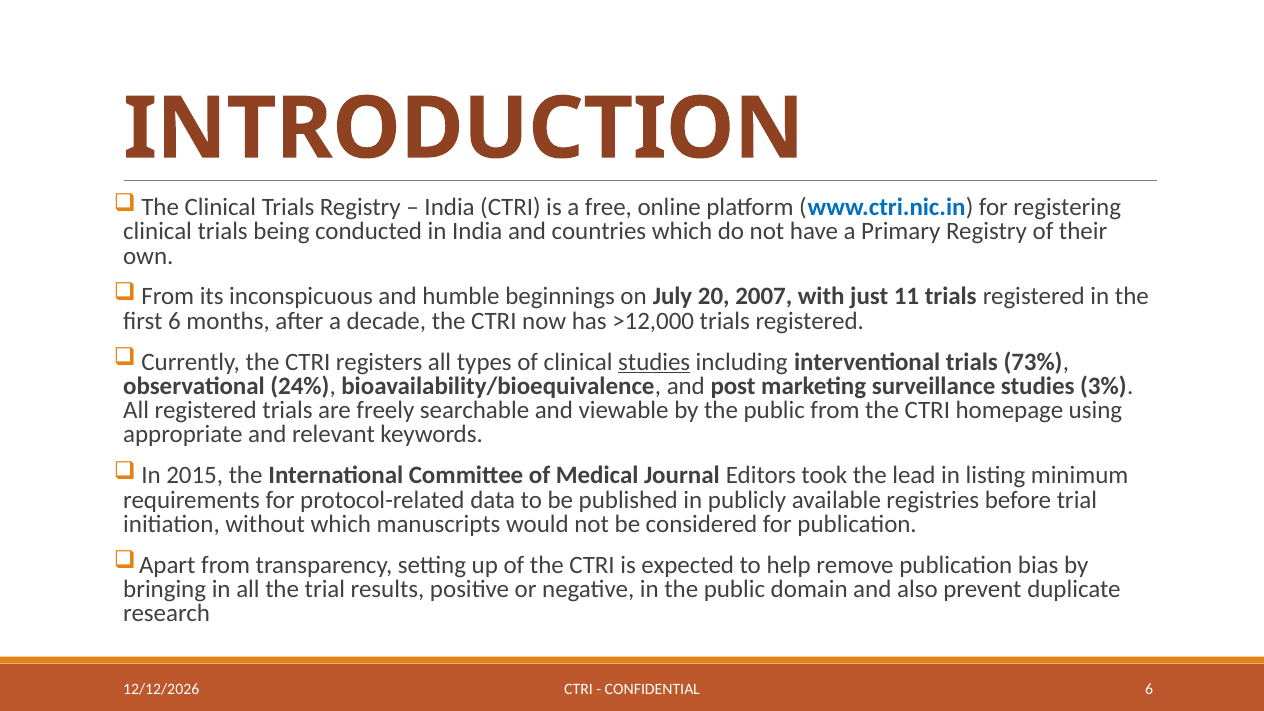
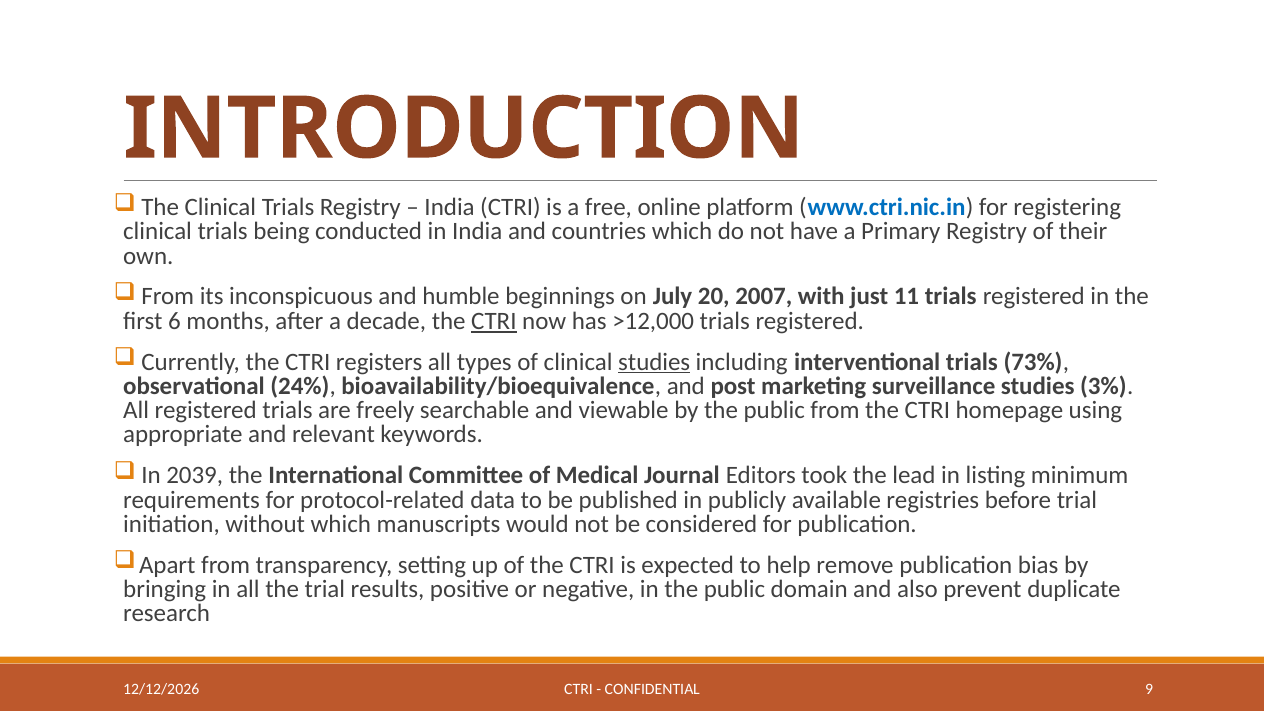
CTRI at (494, 321) underline: none -> present
2015: 2015 -> 2039
CONFIDENTIAL 6: 6 -> 9
